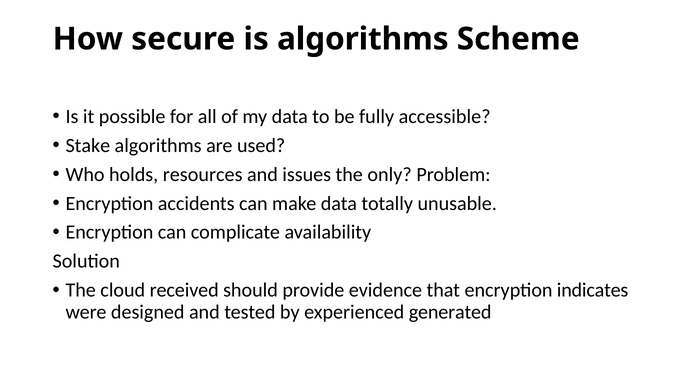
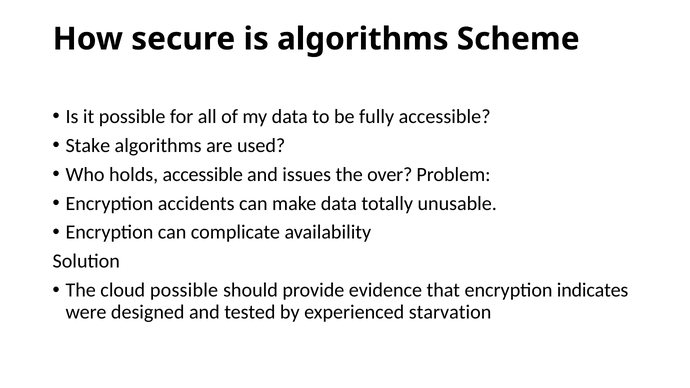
holds resources: resources -> accessible
only: only -> over
cloud received: received -> possible
generated: generated -> starvation
